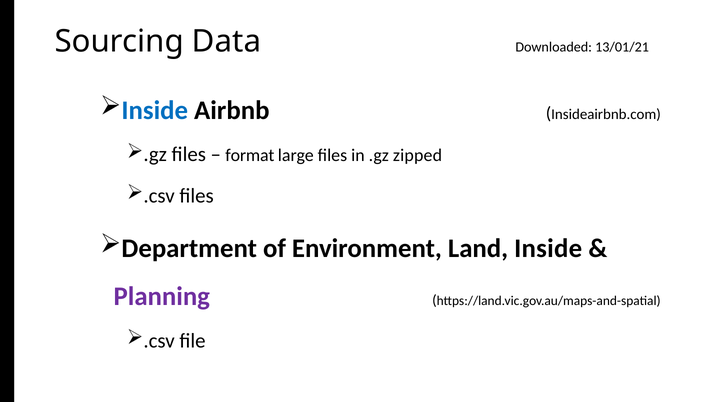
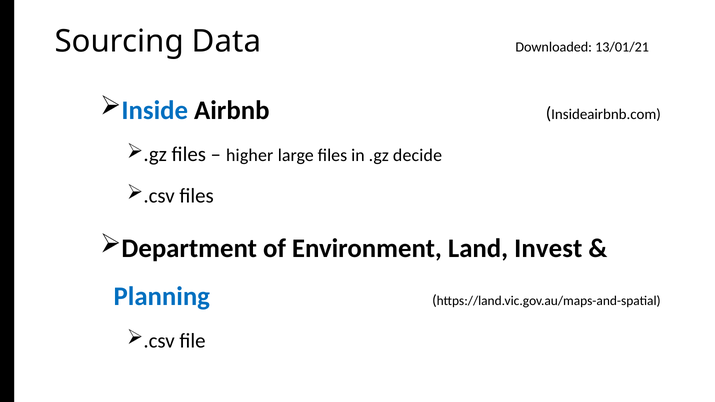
format: format -> higher
zipped: zipped -> decide
Land Inside: Inside -> Invest
Planning colour: purple -> blue
